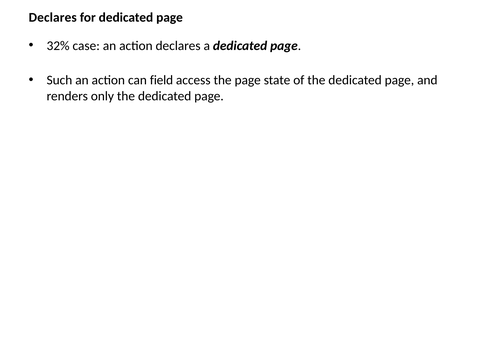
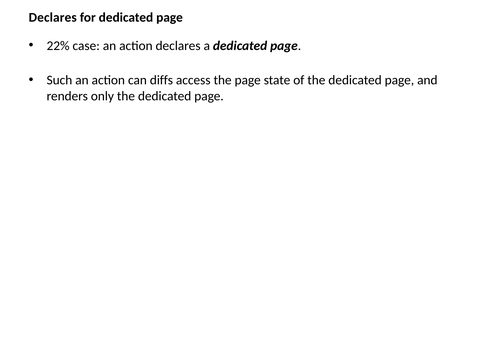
32%: 32% -> 22%
field: field -> diffs
